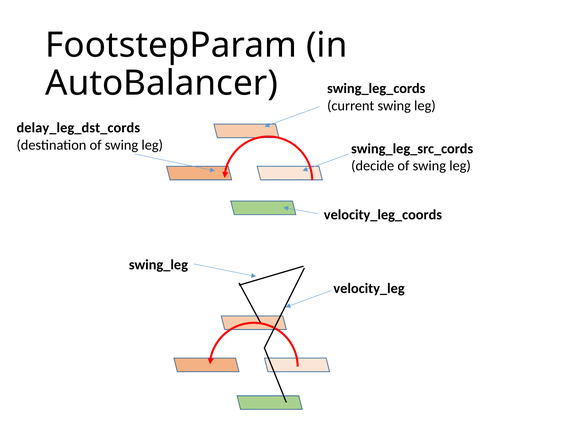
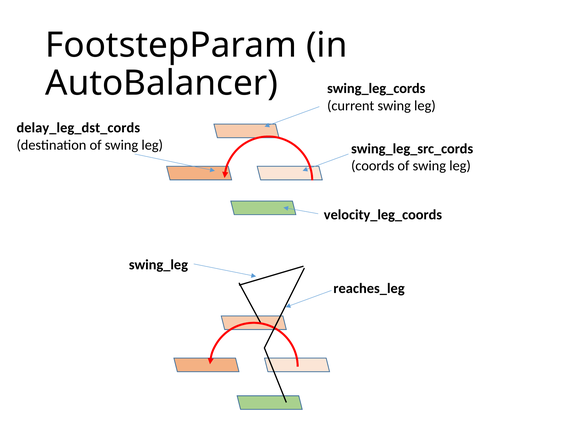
decide: decide -> coords
velocity_leg: velocity_leg -> reaches_leg
